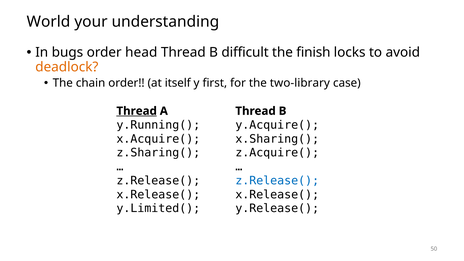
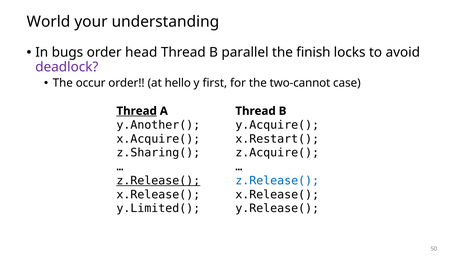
difficult: difficult -> parallel
deadlock colour: orange -> purple
chain: chain -> occur
itself: itself -> hello
two-library: two-library -> two-cannot
y.Running(: y.Running( -> y.Another(
x.Sharing(: x.Sharing( -> x.Restart(
z.Release( at (158, 181) underline: none -> present
